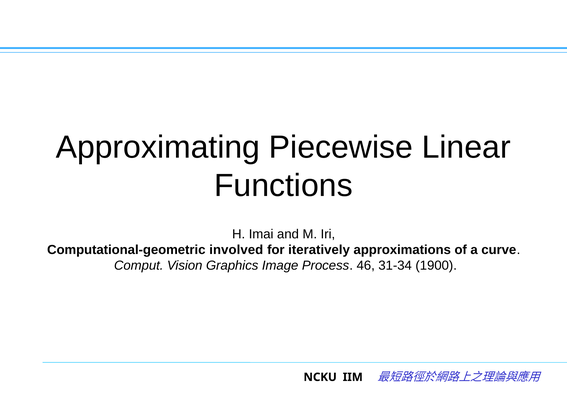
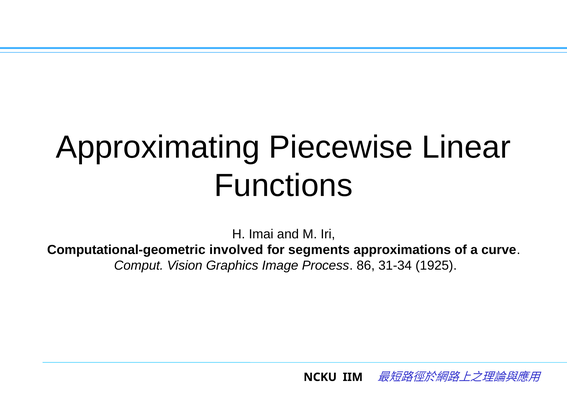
iteratively: iteratively -> segments
46: 46 -> 86
1900: 1900 -> 1925
